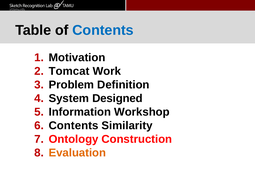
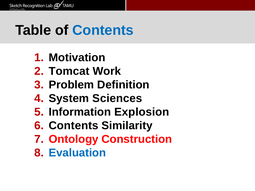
Designed: Designed -> Sciences
Workshop: Workshop -> Explosion
Evaluation colour: orange -> blue
